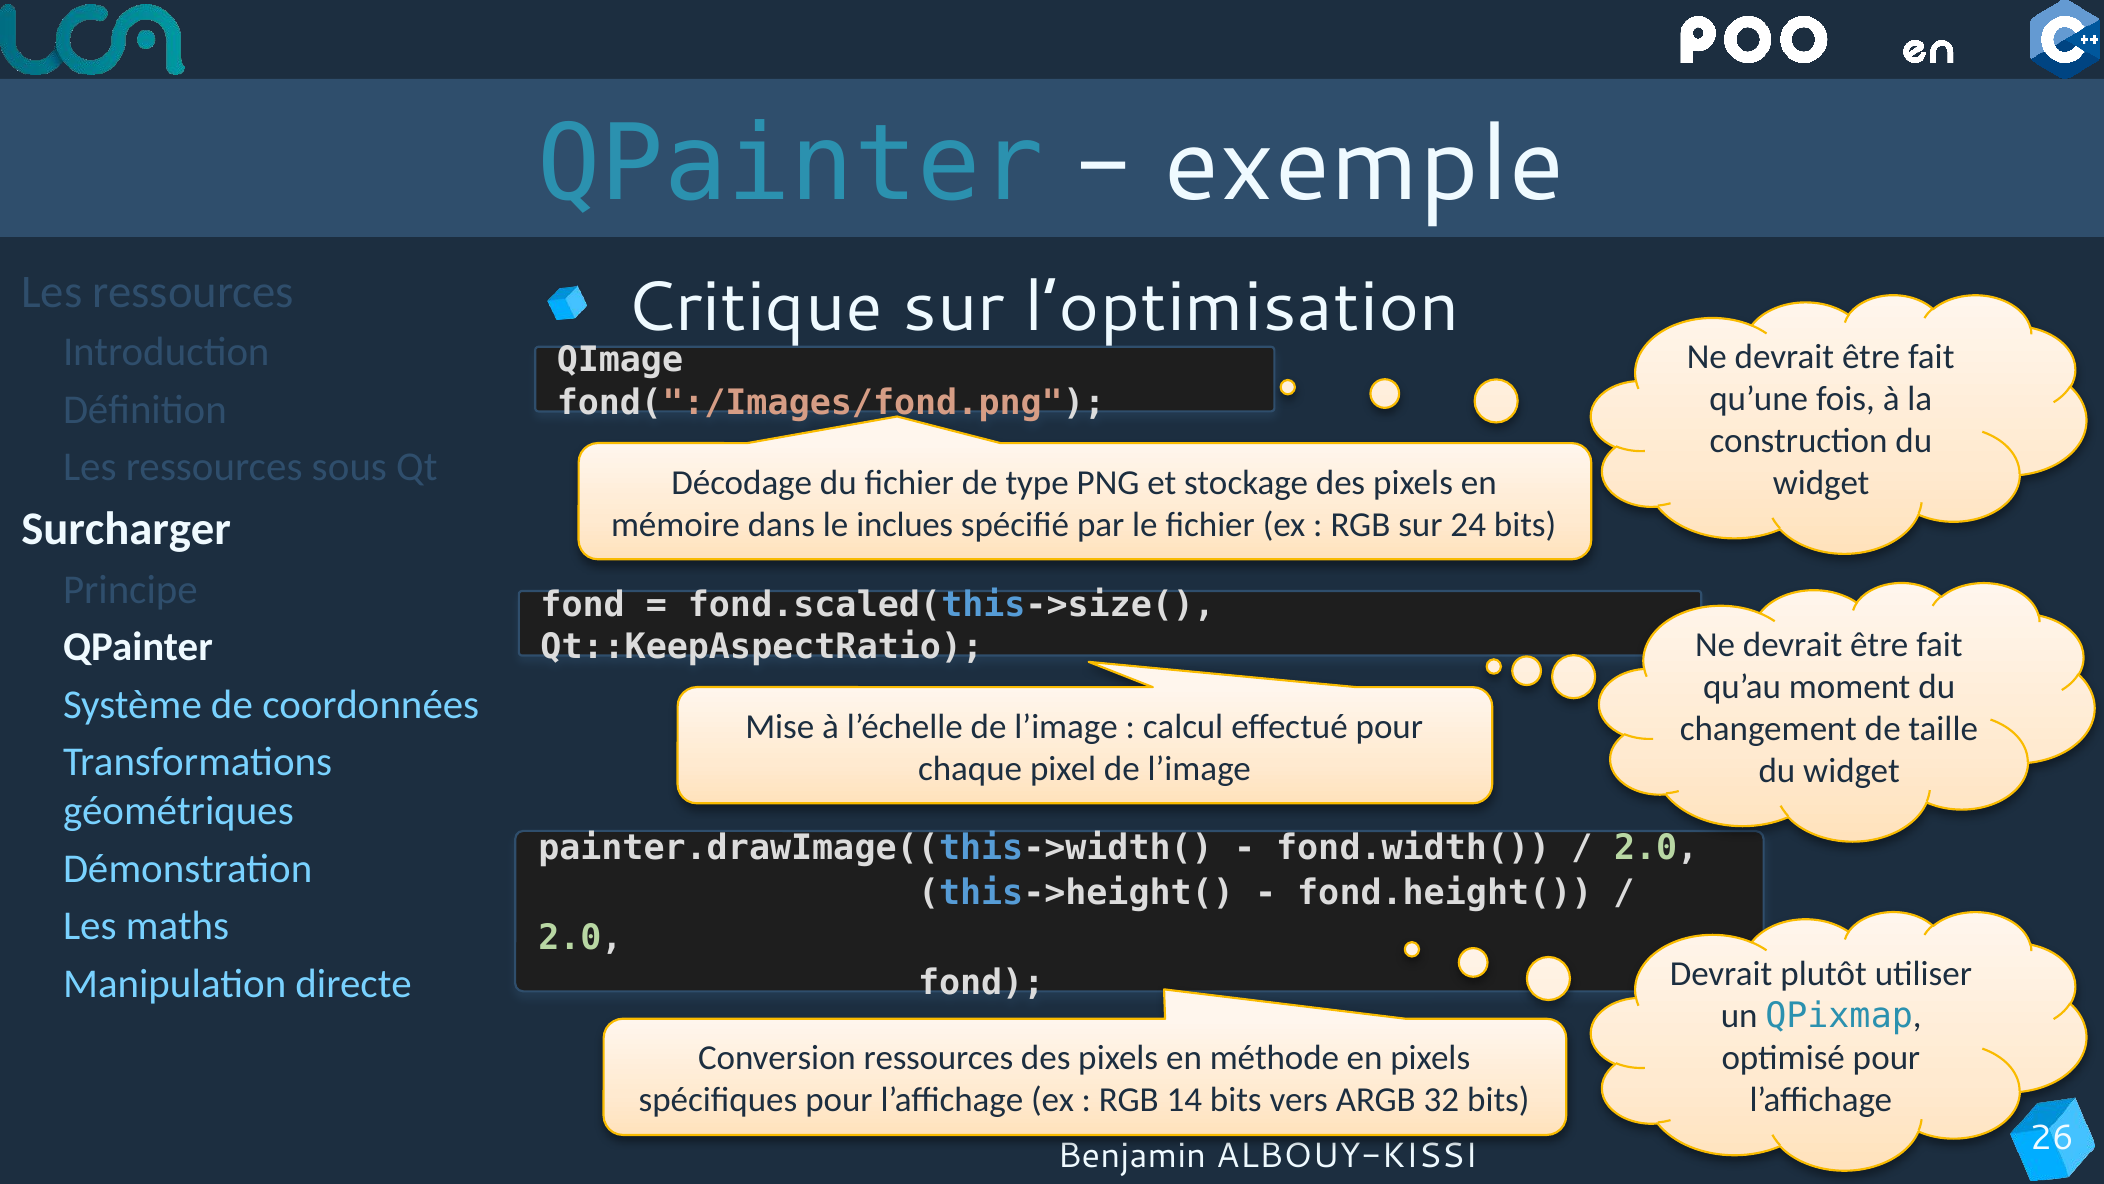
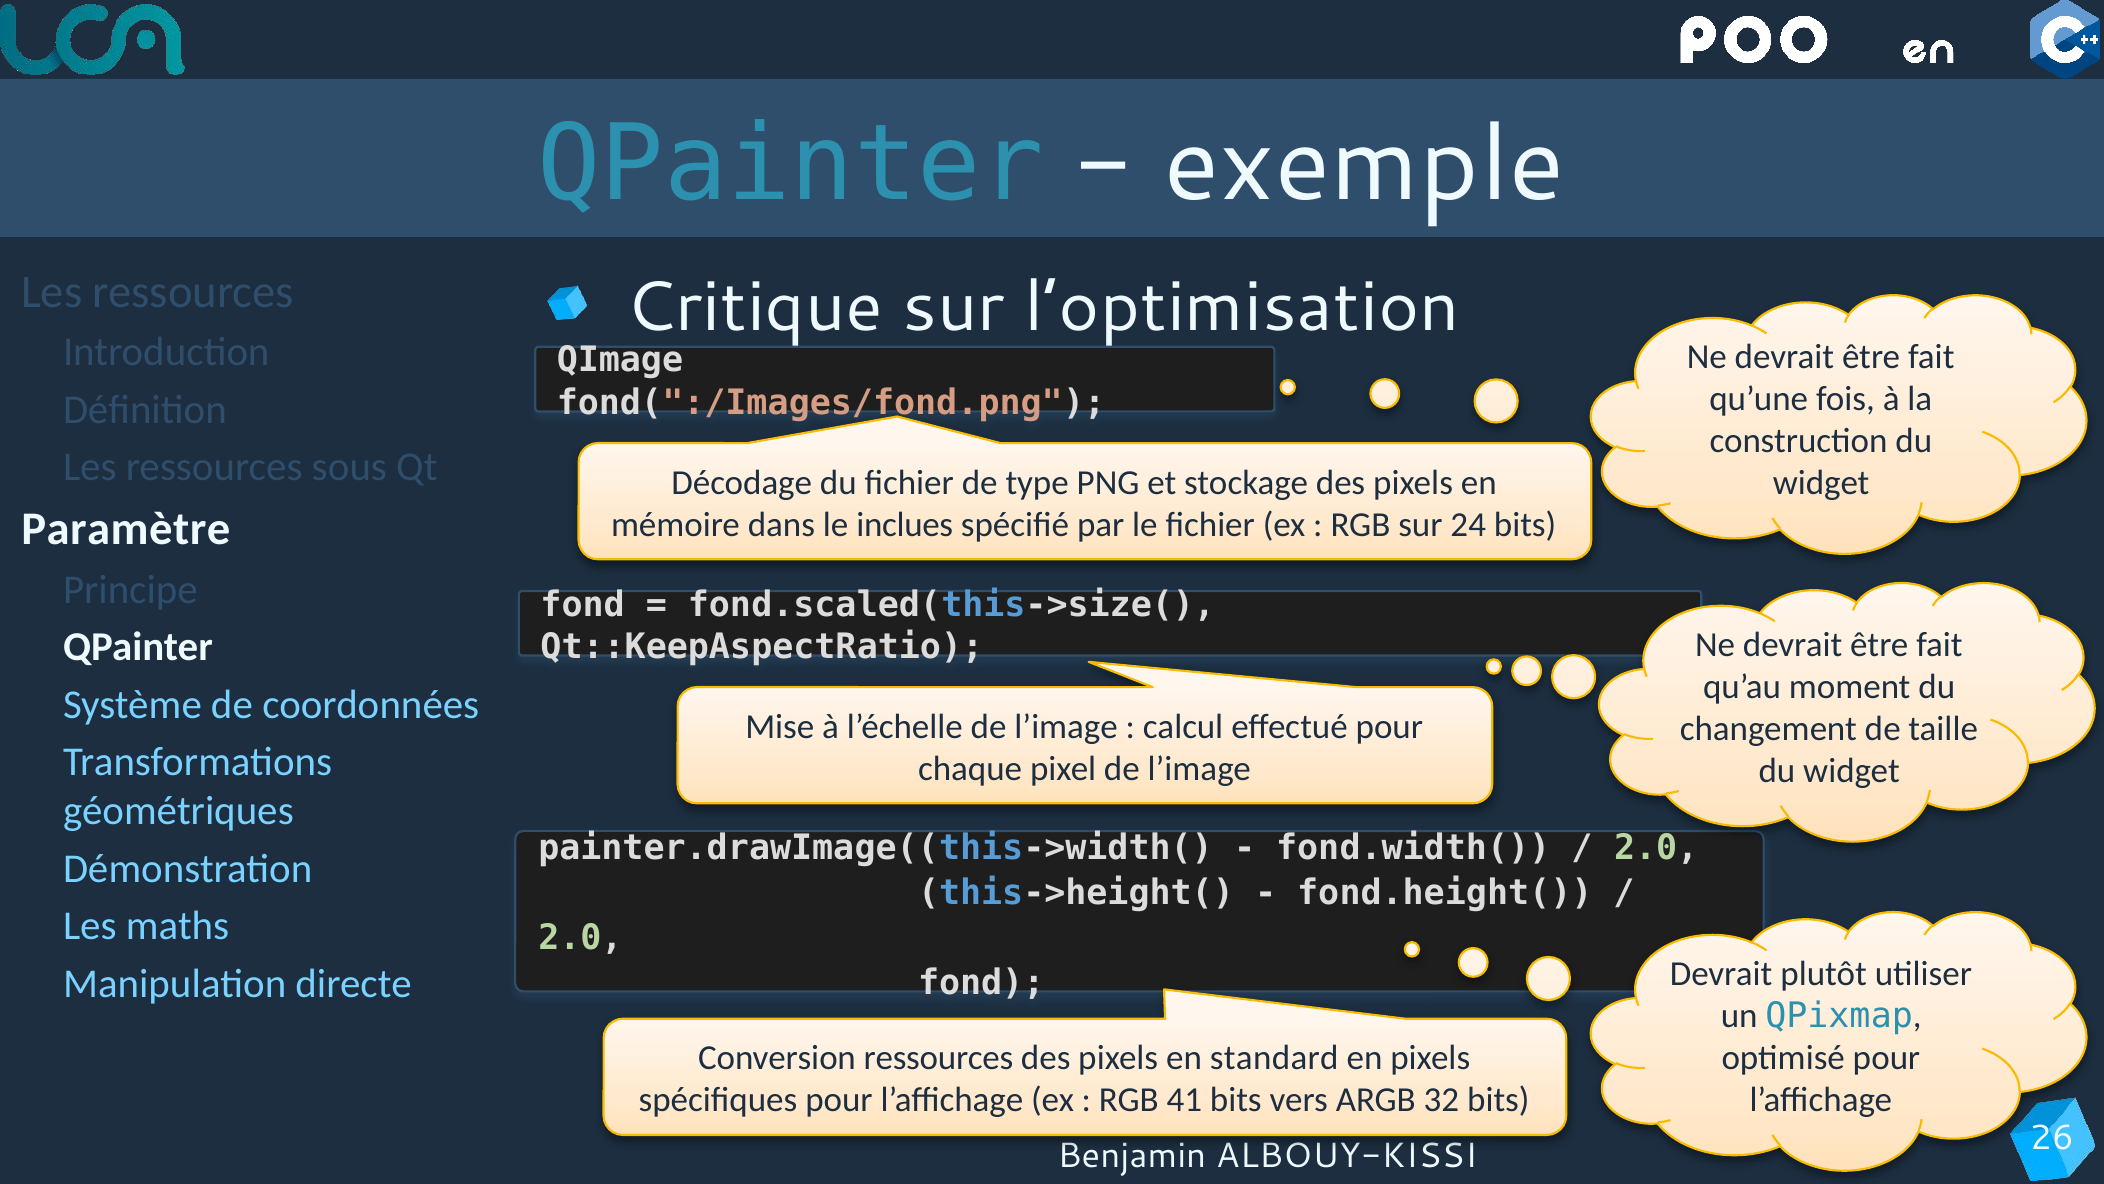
Surcharger: Surcharger -> Paramètre
méthode: méthode -> standard
14: 14 -> 41
